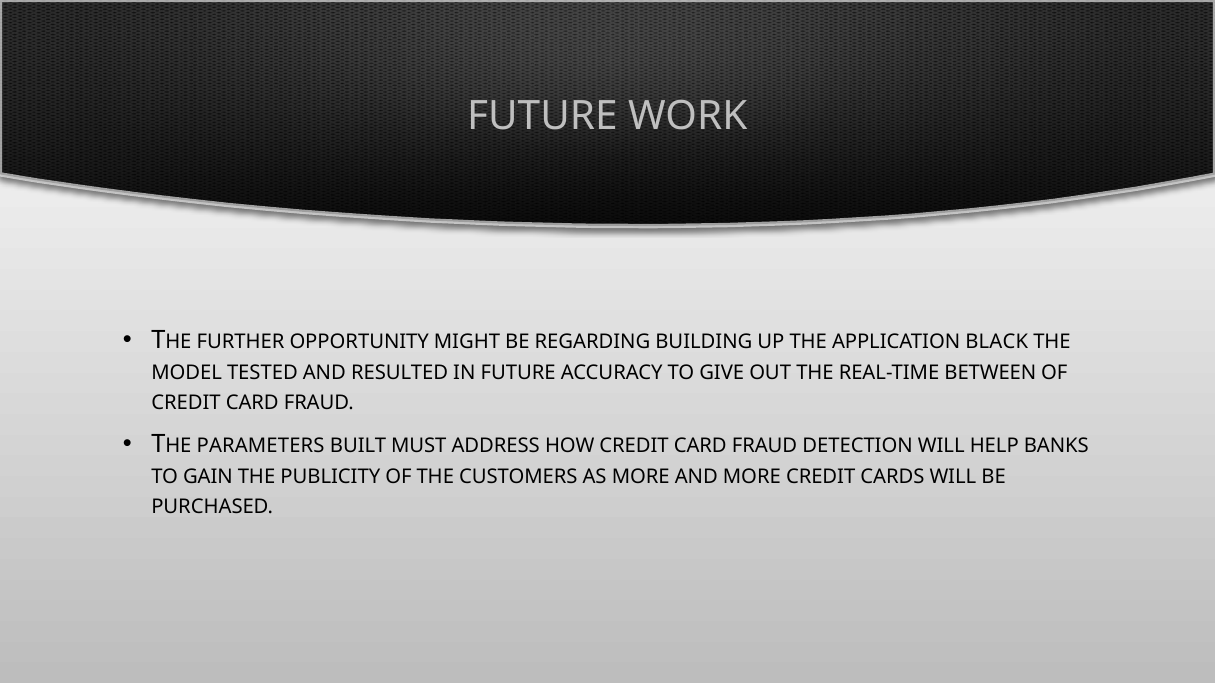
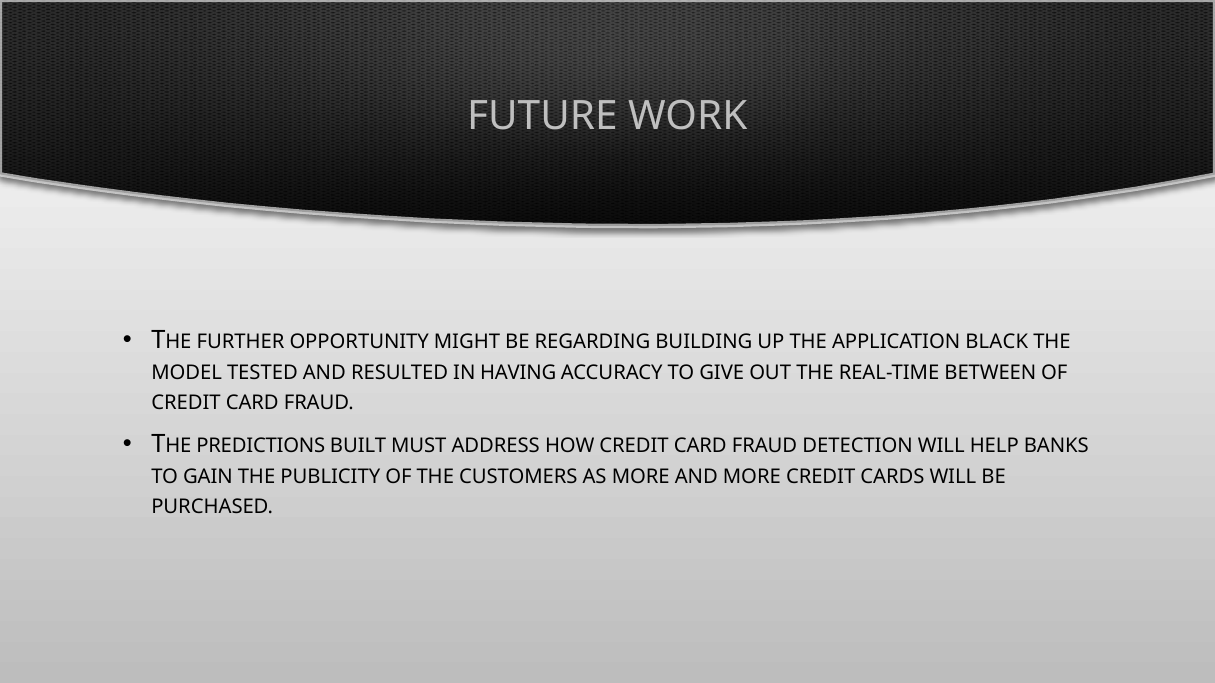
IN FUTURE: FUTURE -> HAVING
PARAMETERS: PARAMETERS -> PREDICTIONS
